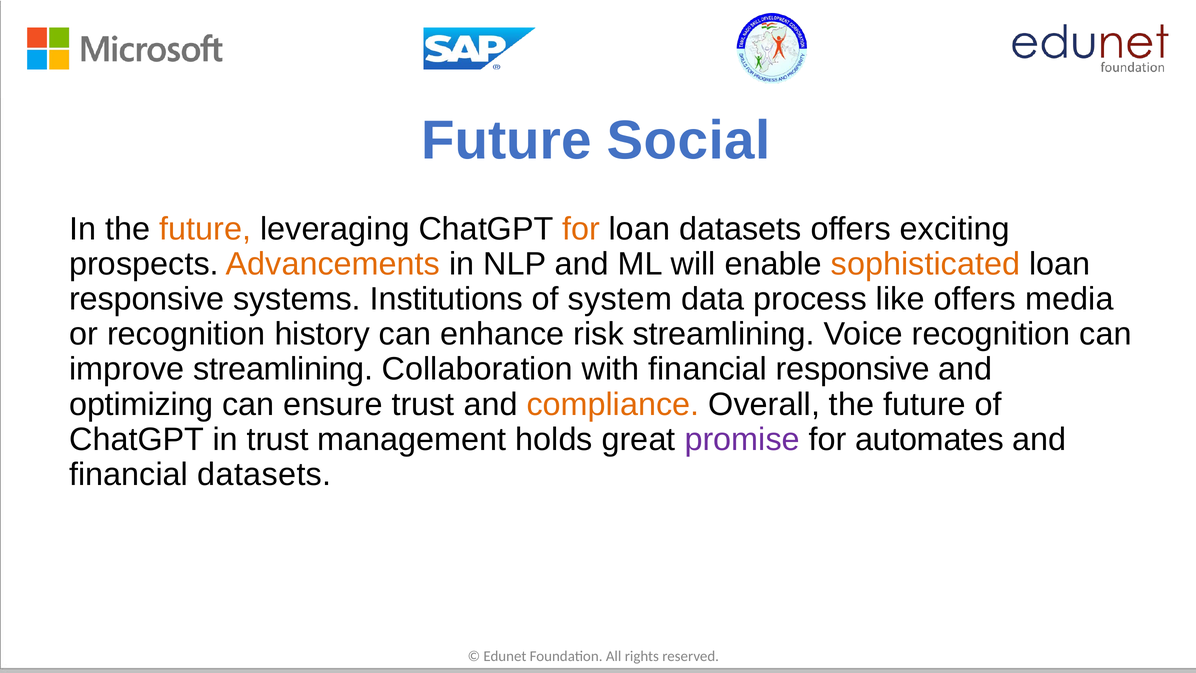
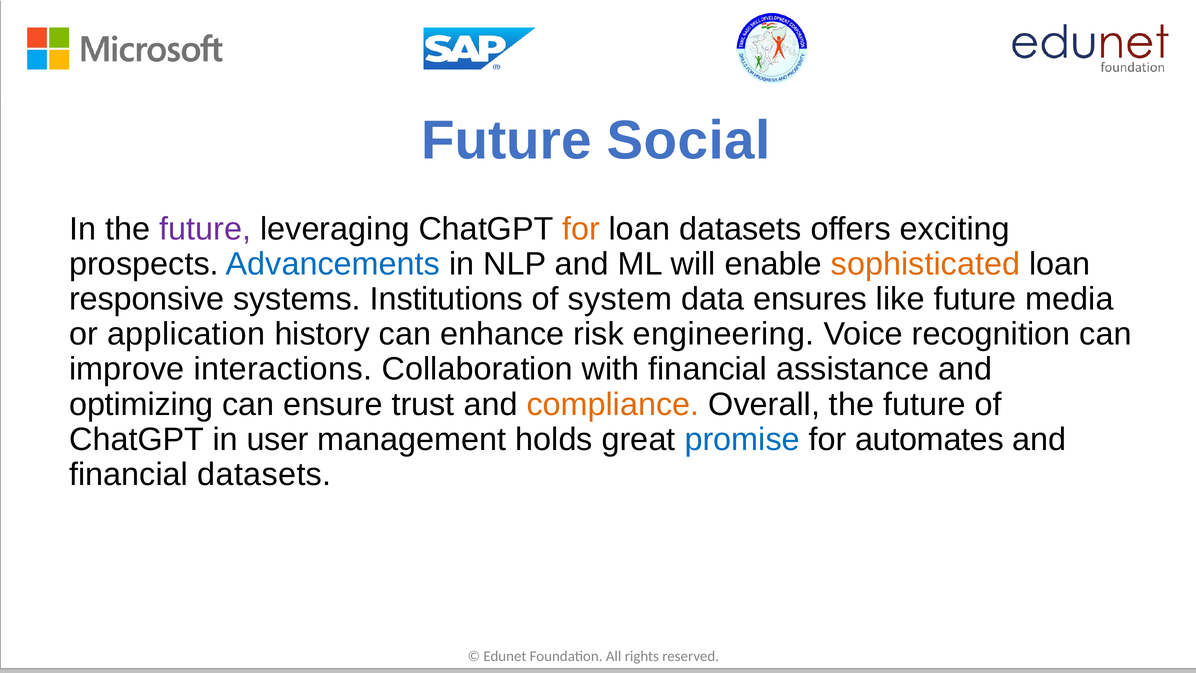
future at (205, 229) colour: orange -> purple
Advancements colour: orange -> blue
process: process -> ensures
like offers: offers -> future
or recognition: recognition -> application
risk streamlining: streamlining -> engineering
improve streamlining: streamlining -> interactions
financial responsive: responsive -> assistance
in trust: trust -> user
promise colour: purple -> blue
